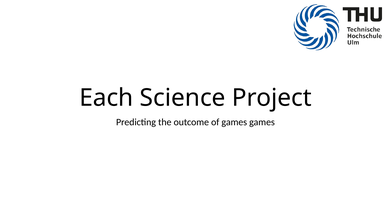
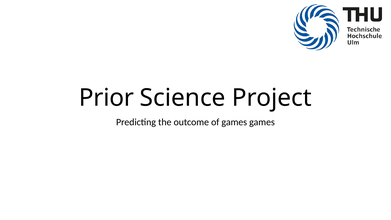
Each: Each -> Prior
